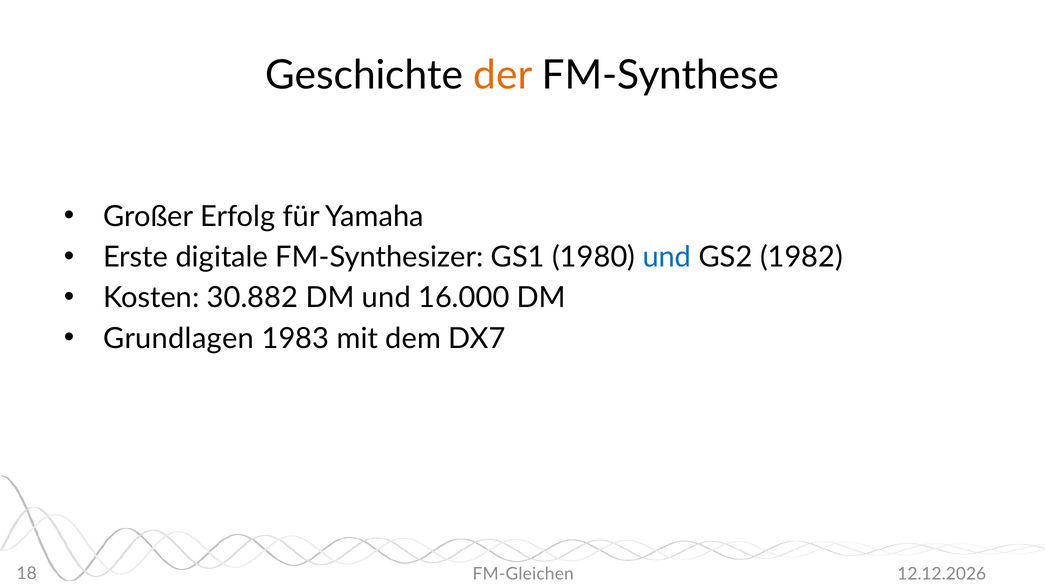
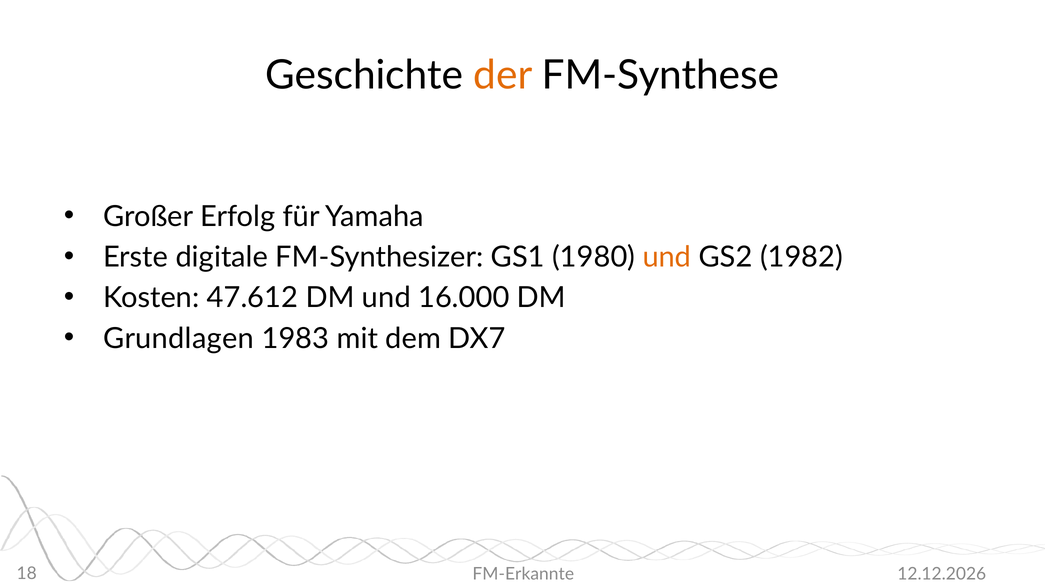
und at (667, 257) colour: blue -> orange
30.882: 30.882 -> 47.612
FM-Gleichen: FM-Gleichen -> FM-Erkannte
